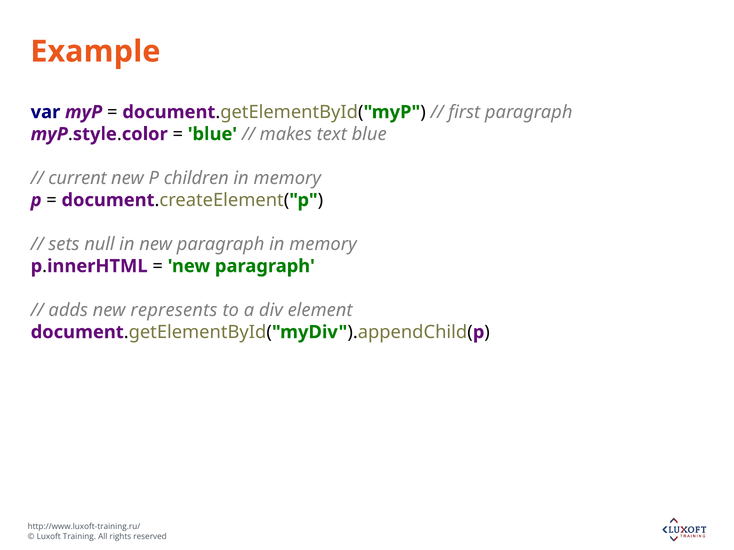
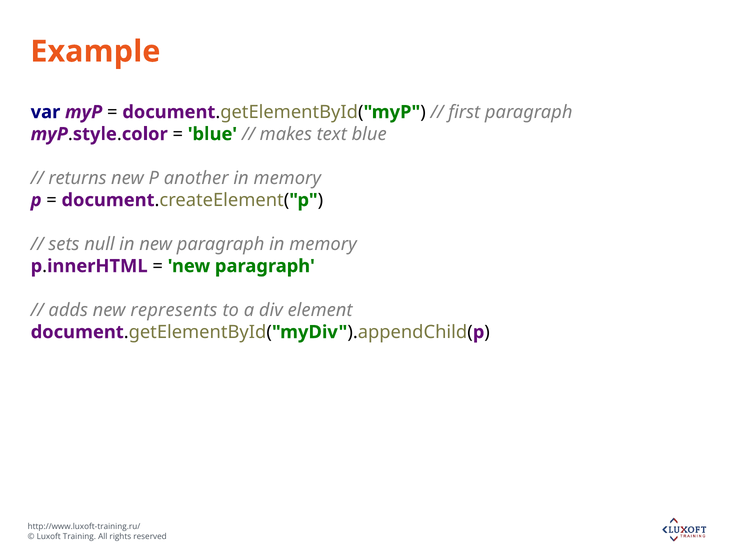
current: current -> returns
children: children -> another
